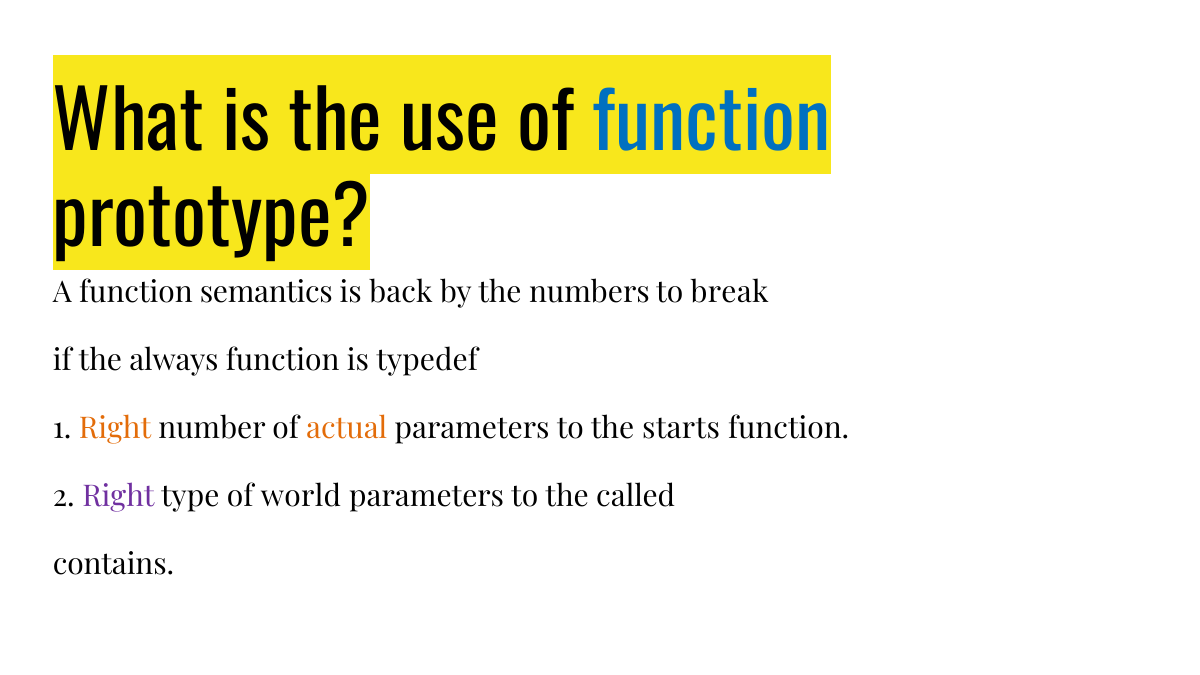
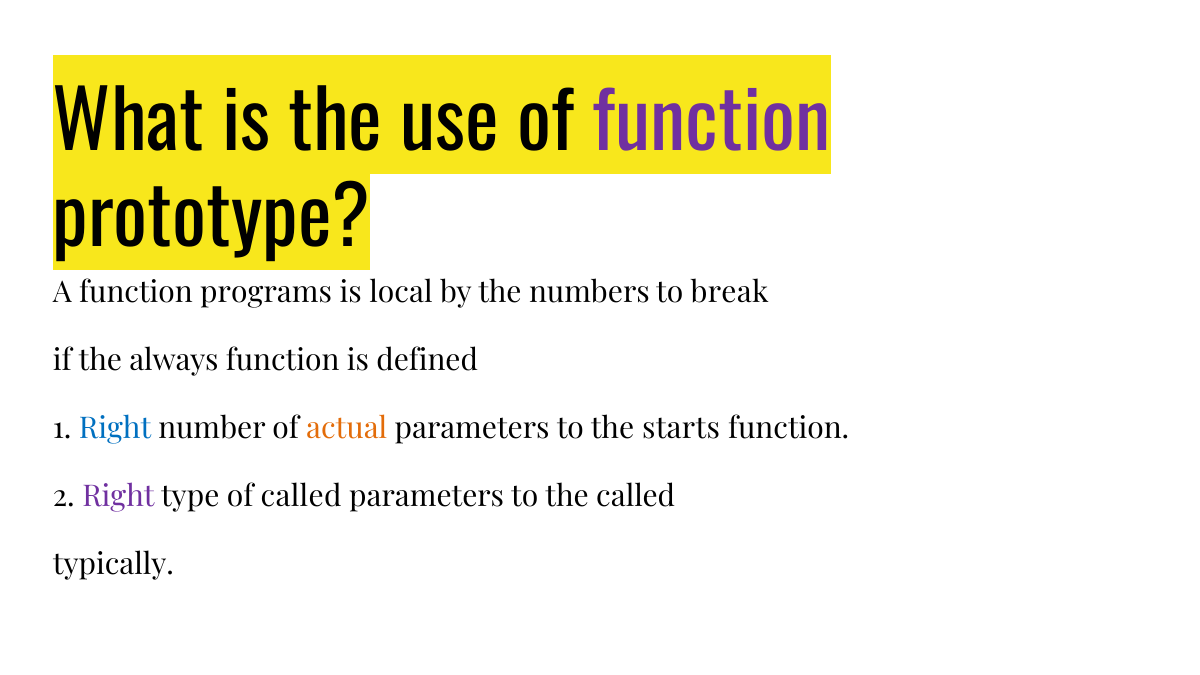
function at (712, 124) colour: blue -> purple
semantics: semantics -> programs
back: back -> local
typedef: typedef -> defined
Right at (115, 429) colour: orange -> blue
of world: world -> called
contains: contains -> typically
